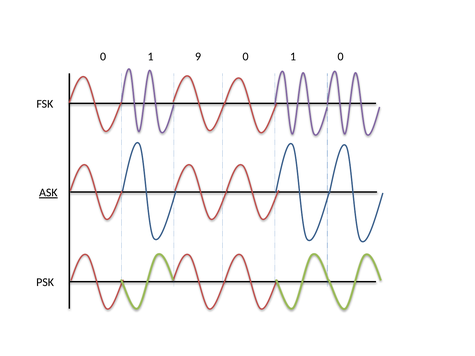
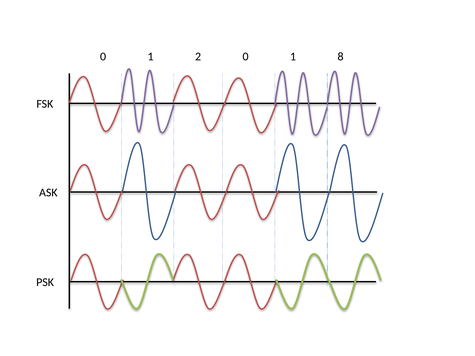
9: 9 -> 2
1 0: 0 -> 8
ASK underline: present -> none
